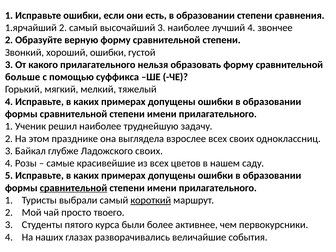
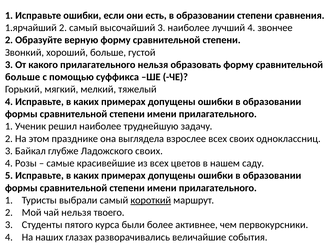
хороший ошибки: ошибки -> больше
сравнительной at (73, 188) underline: present -> none
чай просто: просто -> нельзя
